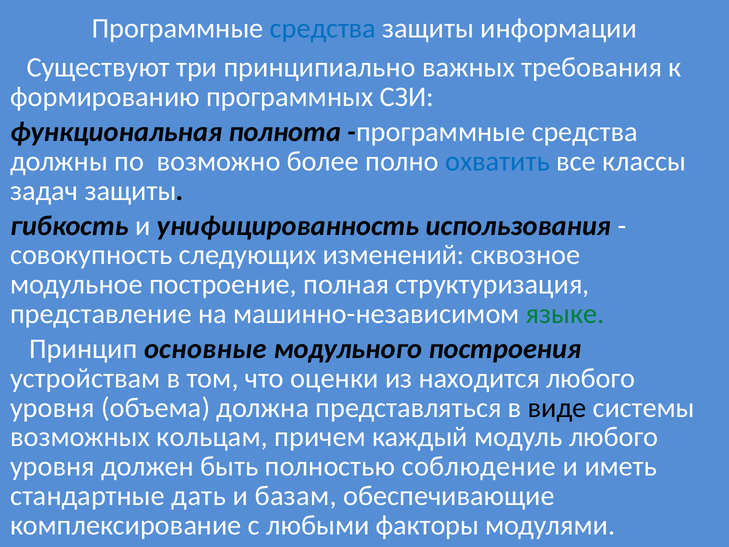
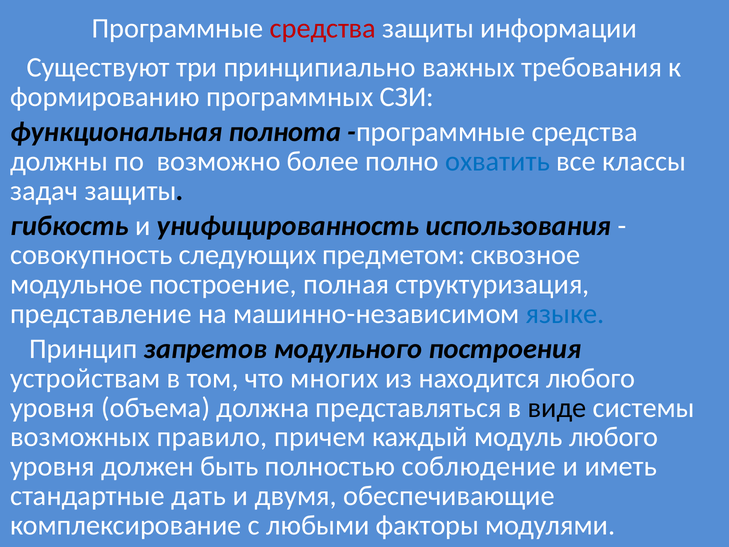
средства at (323, 28) colour: blue -> red
изменений: изменений -> предметом
языке colour: green -> blue
основные: основные -> запретов
оценки: оценки -> многих
кольцам: кольцам -> правило
базам: базам -> двумя
